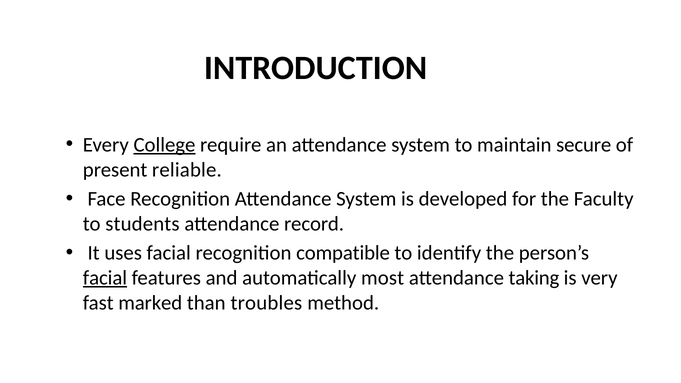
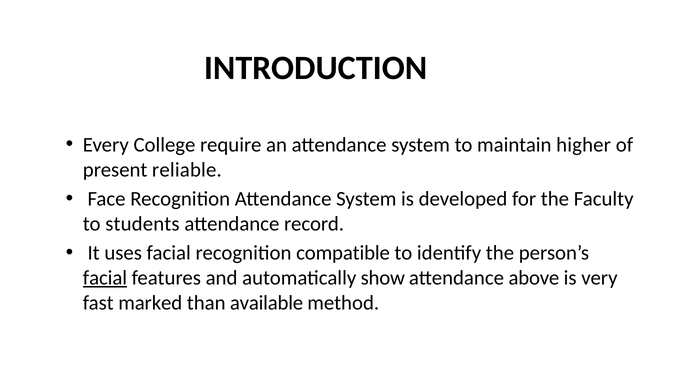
College underline: present -> none
secure: secure -> higher
most: most -> show
taking: taking -> above
troubles: troubles -> available
